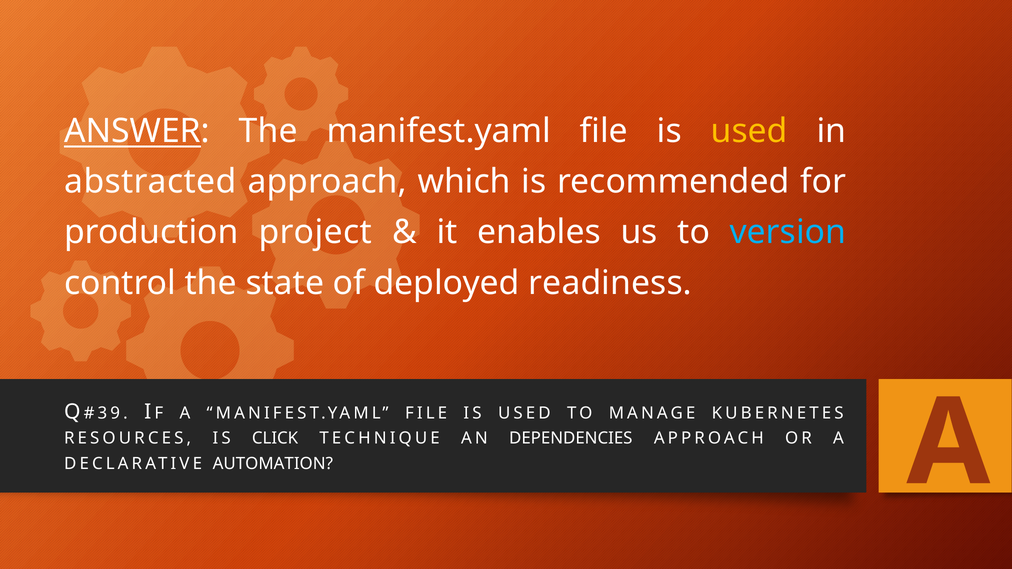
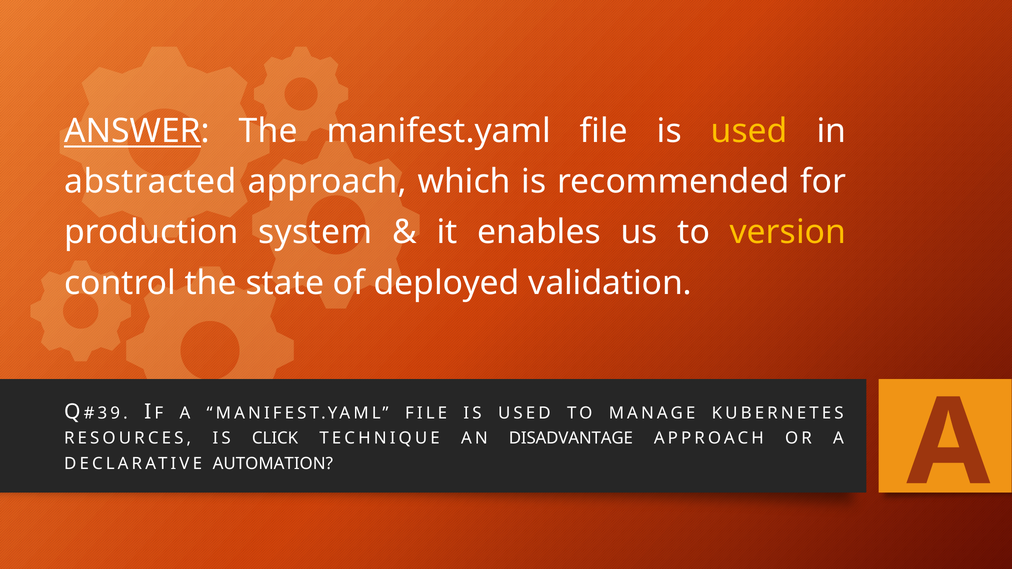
project: project -> system
version colour: light blue -> yellow
readiness: readiness -> validation
DEPENDENCIES: DEPENDENCIES -> DISADVANTAGE
